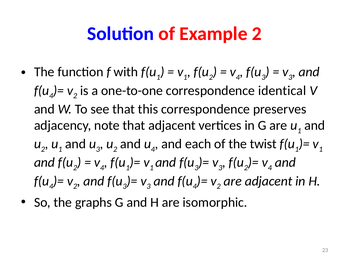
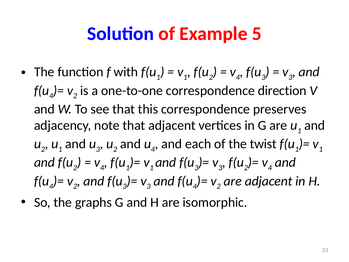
Example 2: 2 -> 5
identical: identical -> direction
